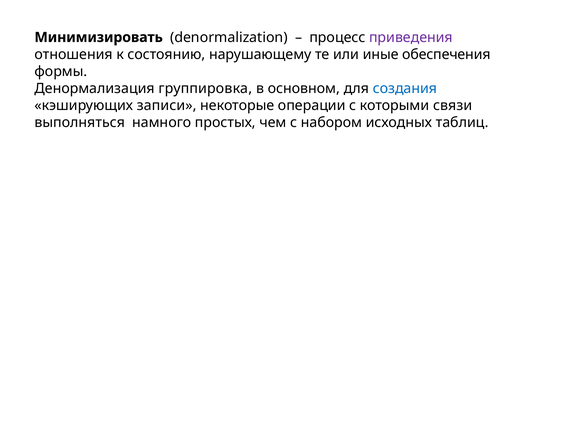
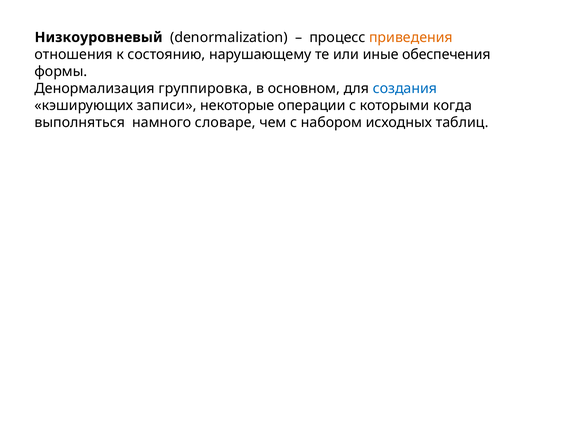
Минимизировать: Минимизировать -> Низкоуровневый
приведения colour: purple -> orange
связи: связи -> когда
простых: простых -> словаре
